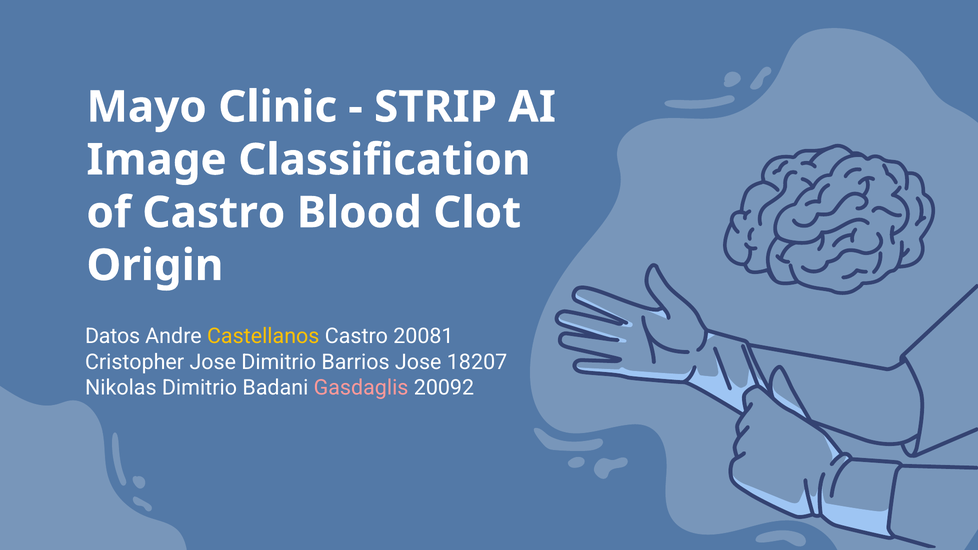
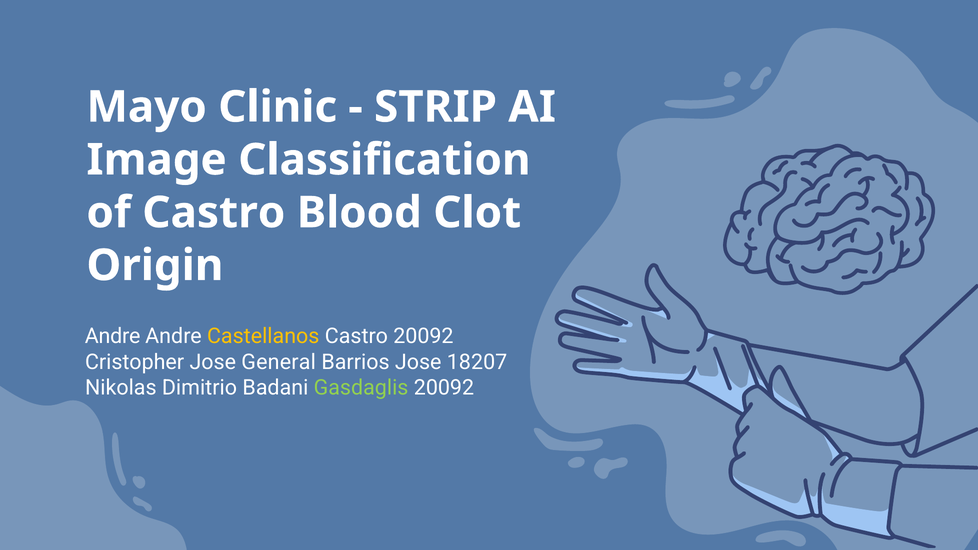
Datos at (113, 336): Datos -> Andre
Castro 20081: 20081 -> 20092
Jose Dimitrio: Dimitrio -> General
Gasdaglis colour: pink -> light green
